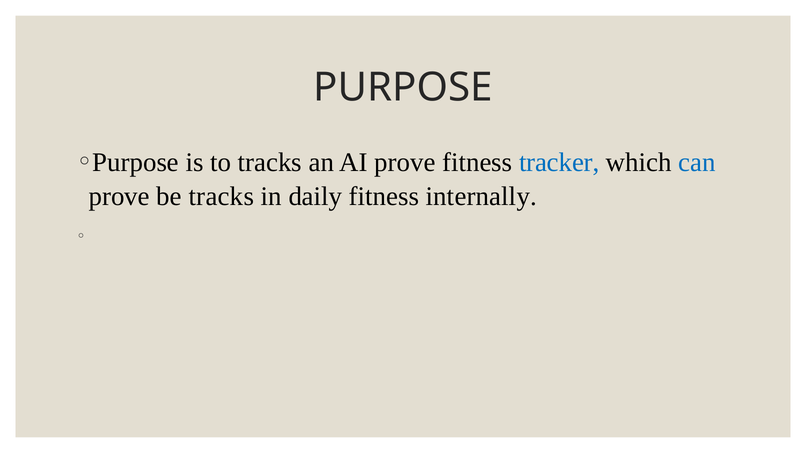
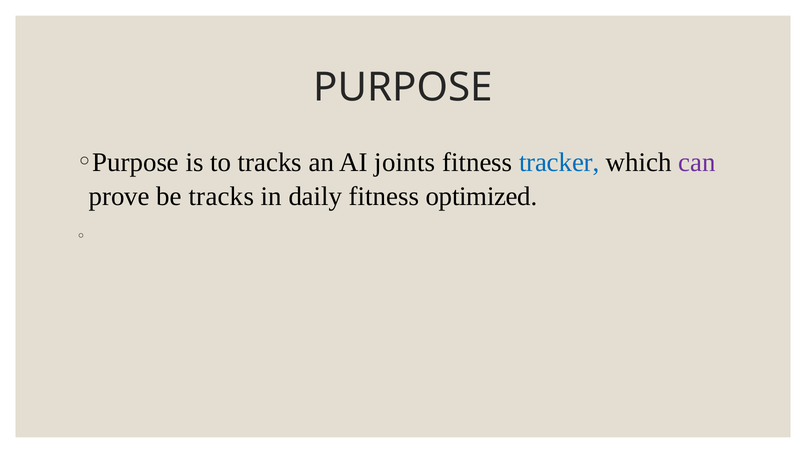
AI prove: prove -> joints
can colour: blue -> purple
internally: internally -> optimized
